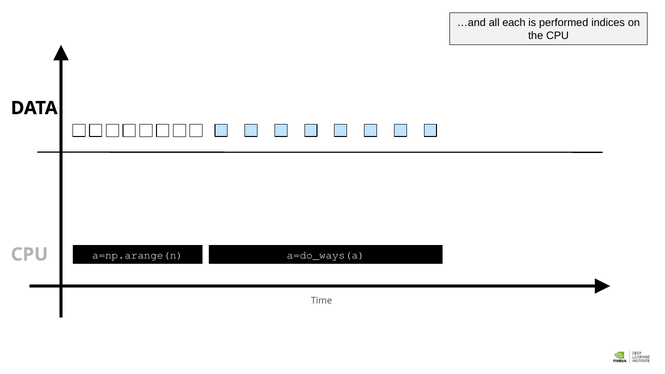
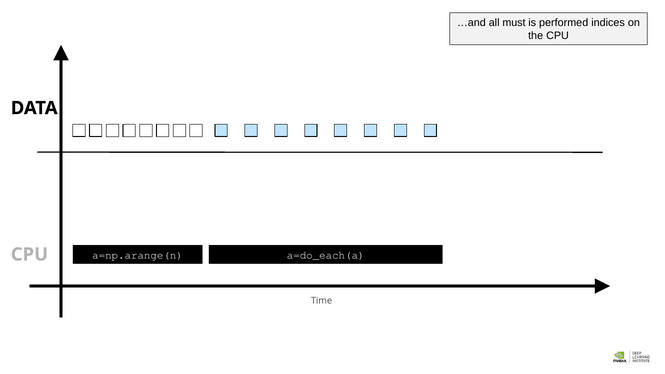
each: each -> must
a=do_ways(a: a=do_ways(a -> a=do_each(a
